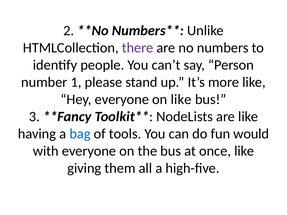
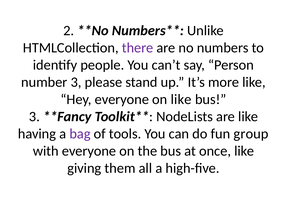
number 1: 1 -> 3
bag colour: blue -> purple
would: would -> group
